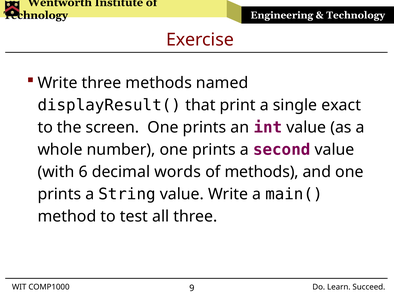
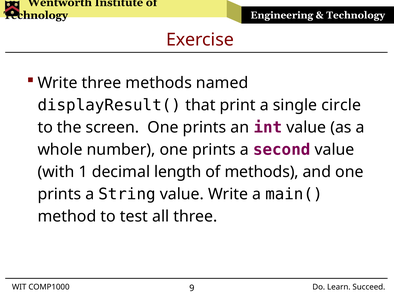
exact: exact -> circle
6: 6 -> 1
words: words -> length
